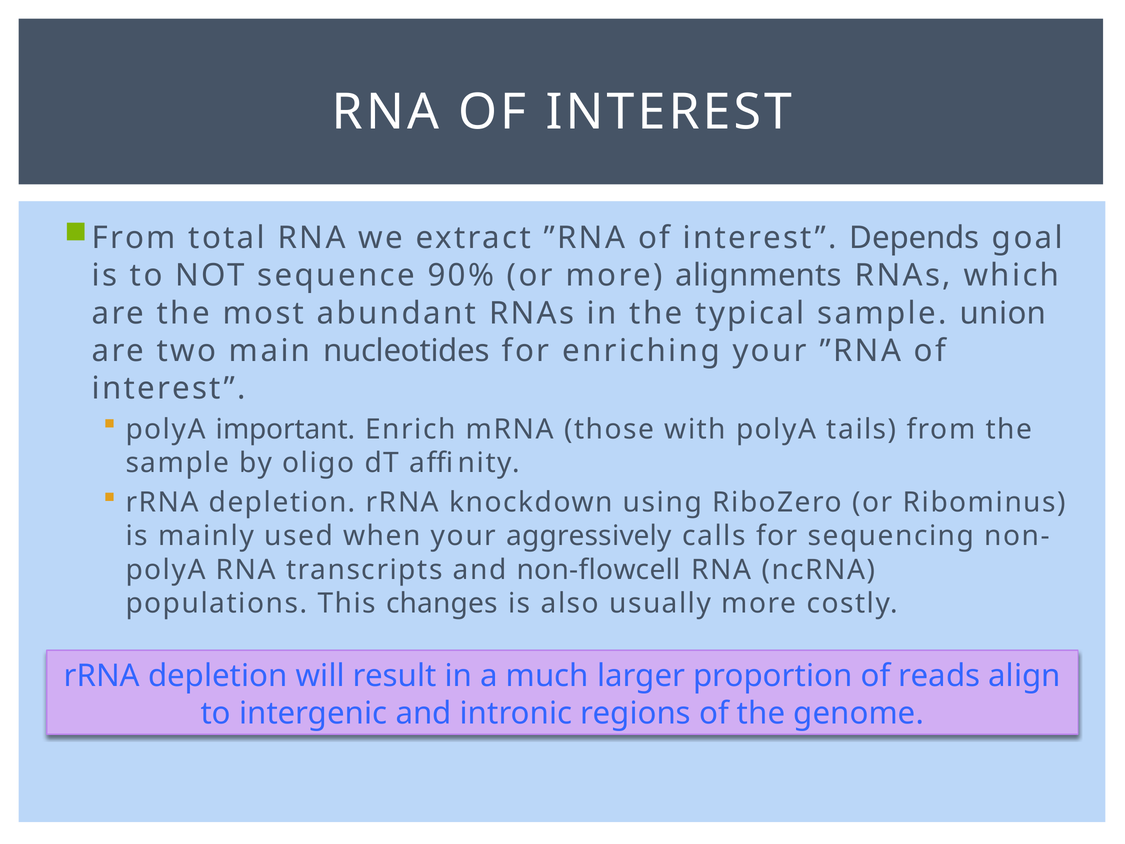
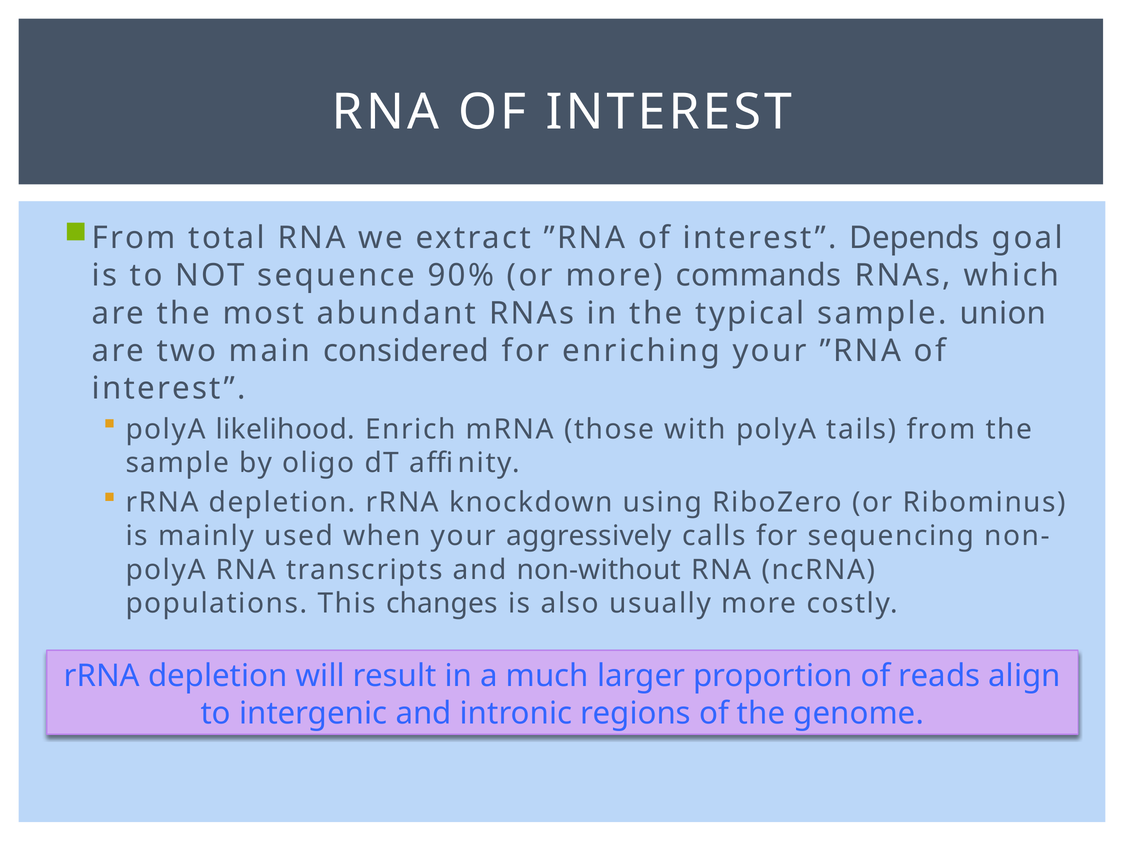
alignments: alignments -> commands
nucleotides: nucleotides -> considered
important: important -> likelihood
non-flowcell: non-flowcell -> non-without
